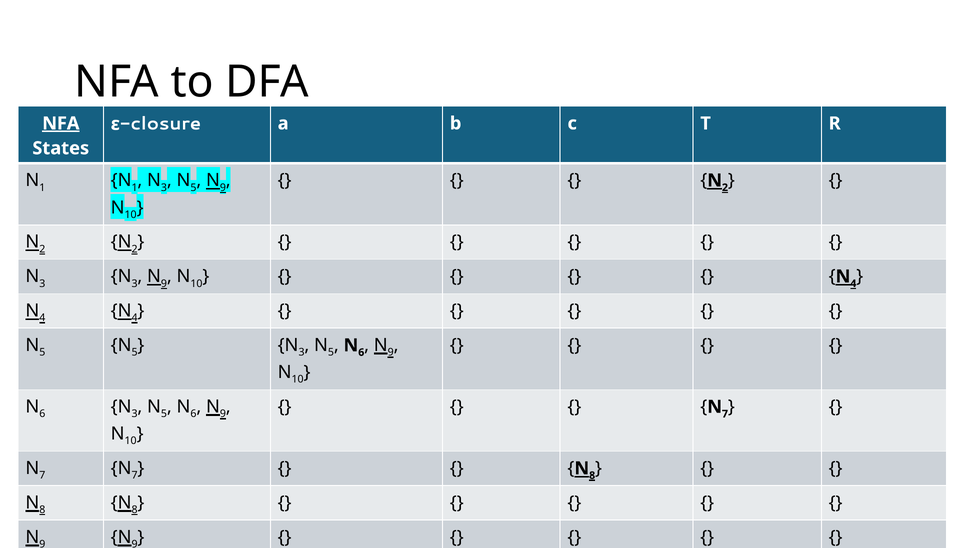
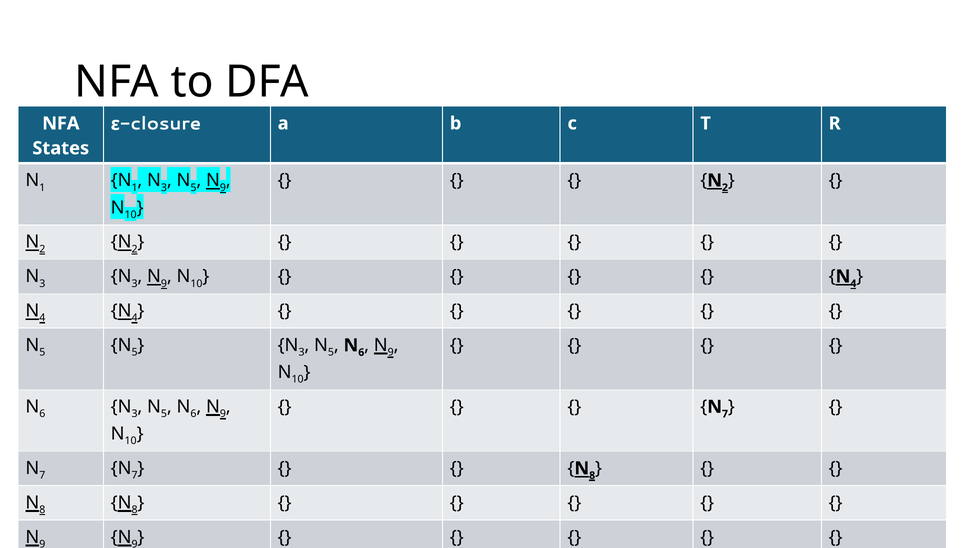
NFA at (61, 123) underline: present -> none
